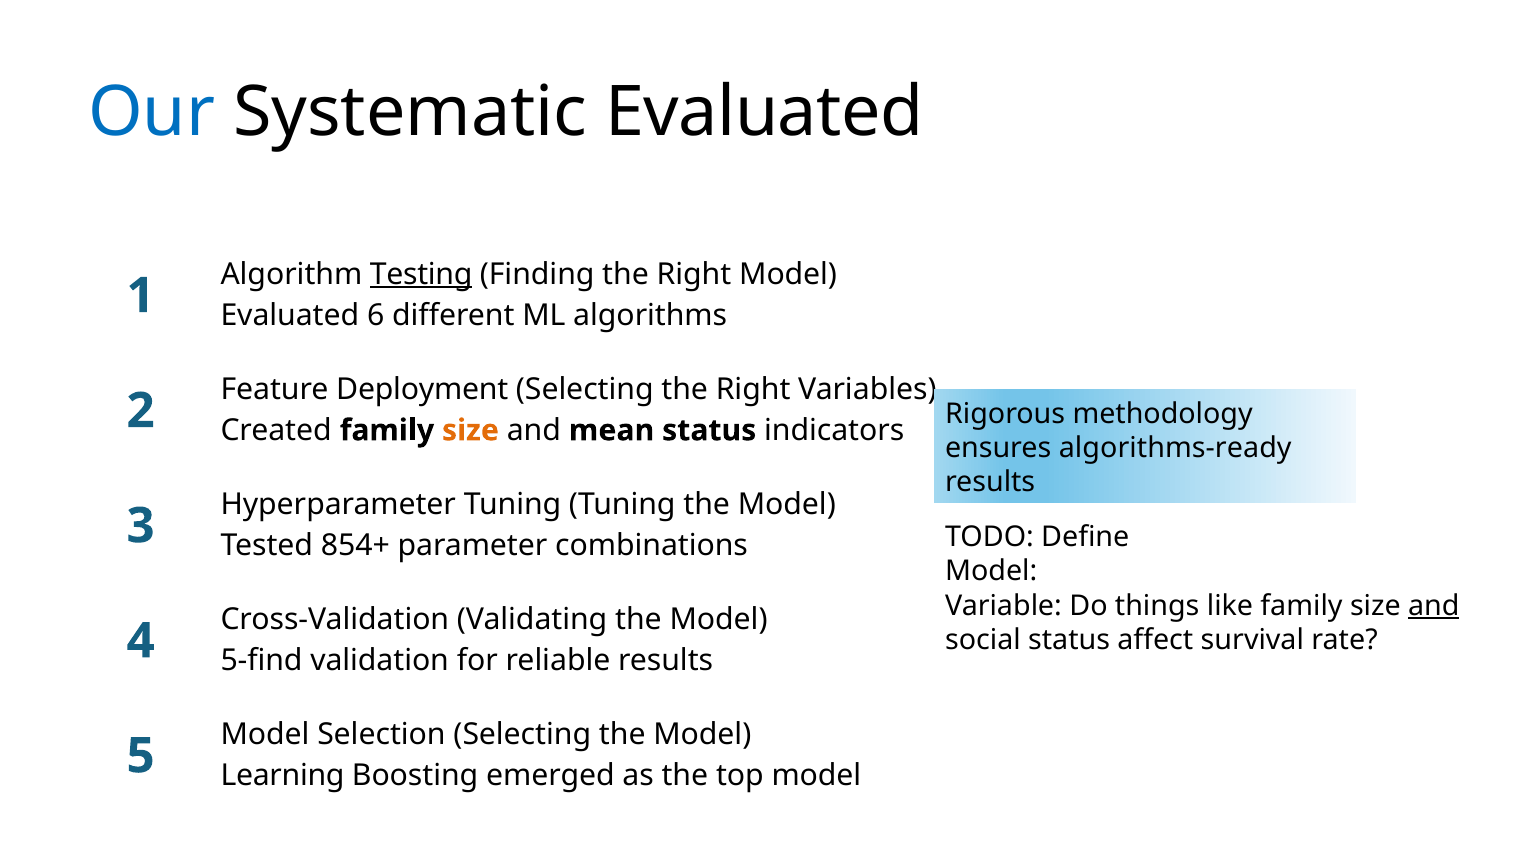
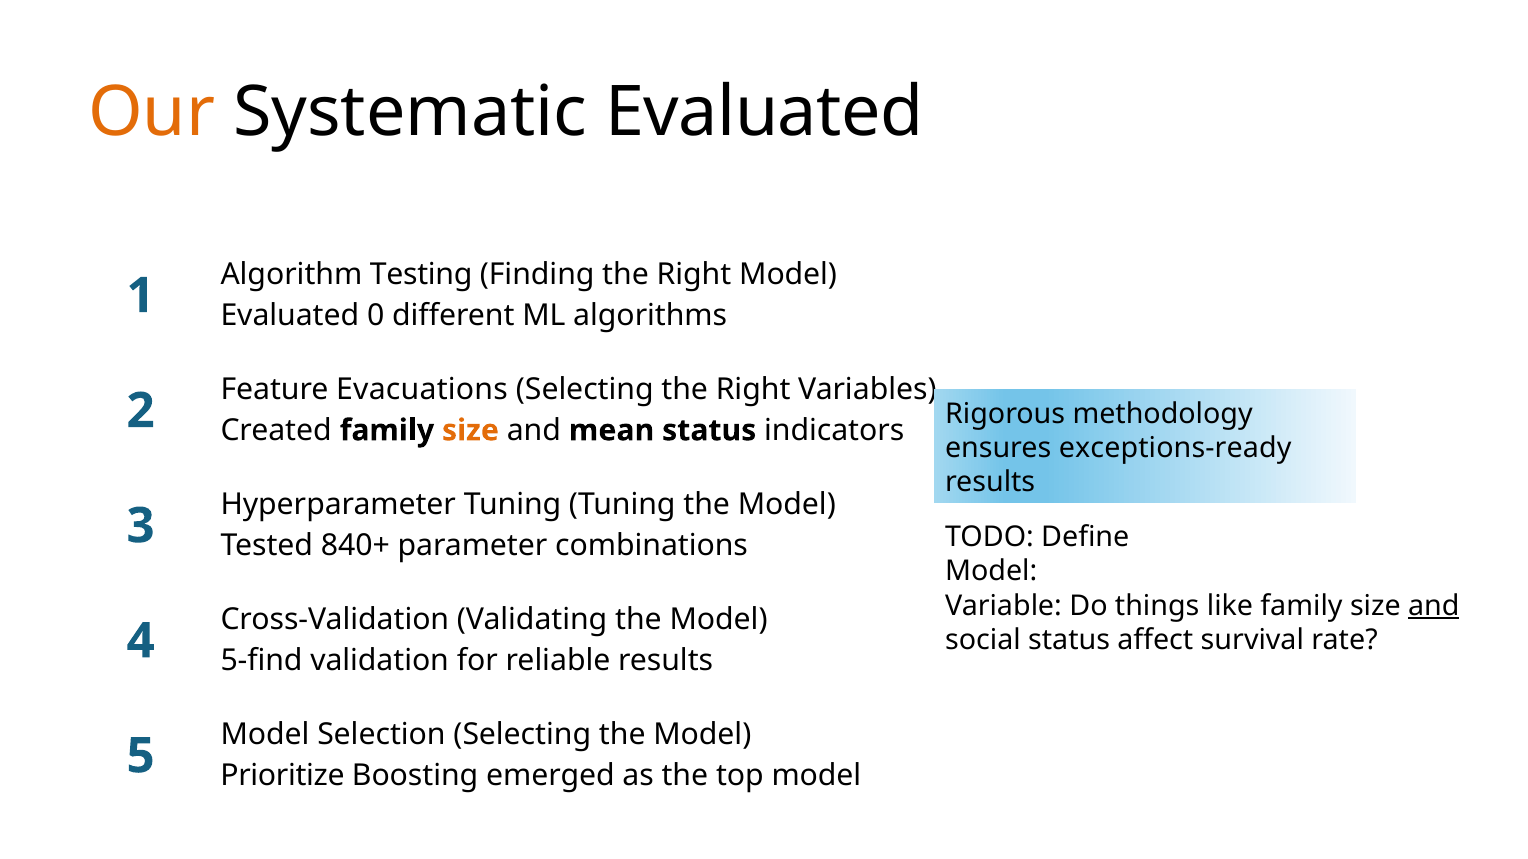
Our colour: blue -> orange
Testing underline: present -> none
6: 6 -> 0
Deployment: Deployment -> Evacuations
algorithms-ready: algorithms-ready -> exceptions-ready
854+: 854+ -> 840+
Learning: Learning -> Prioritize
